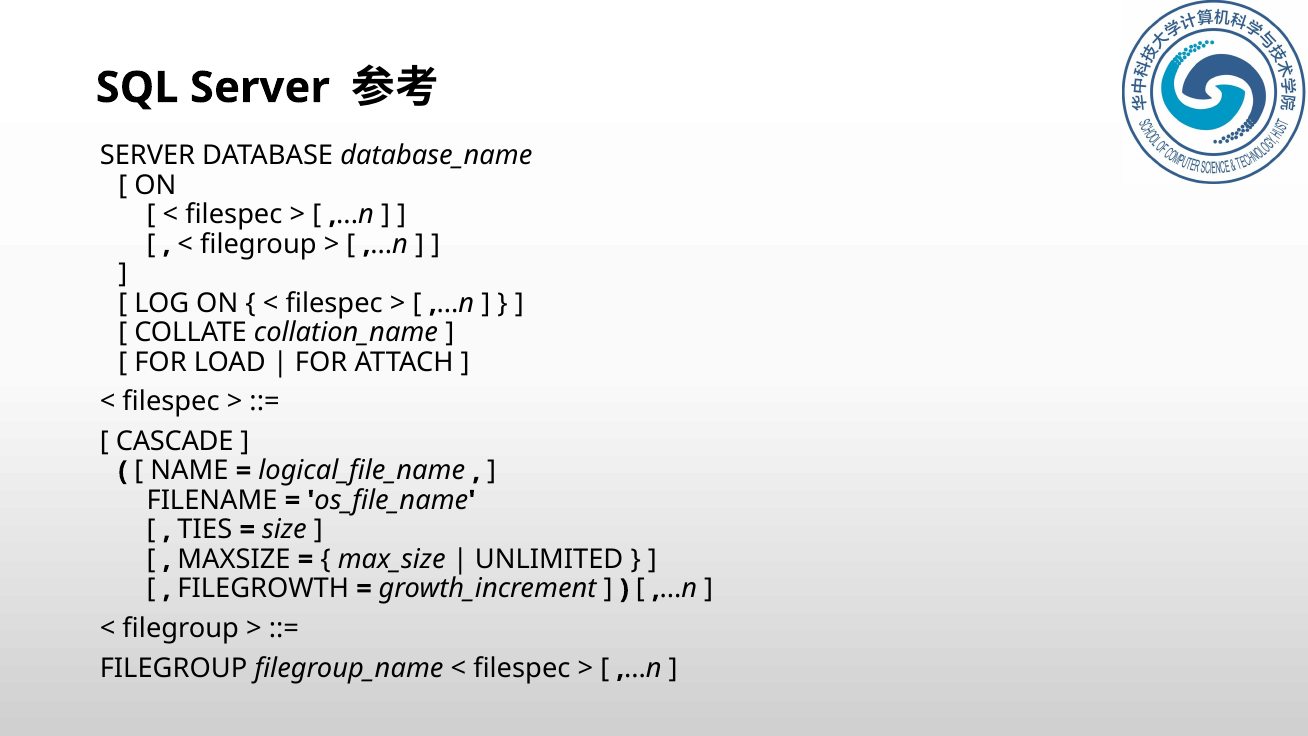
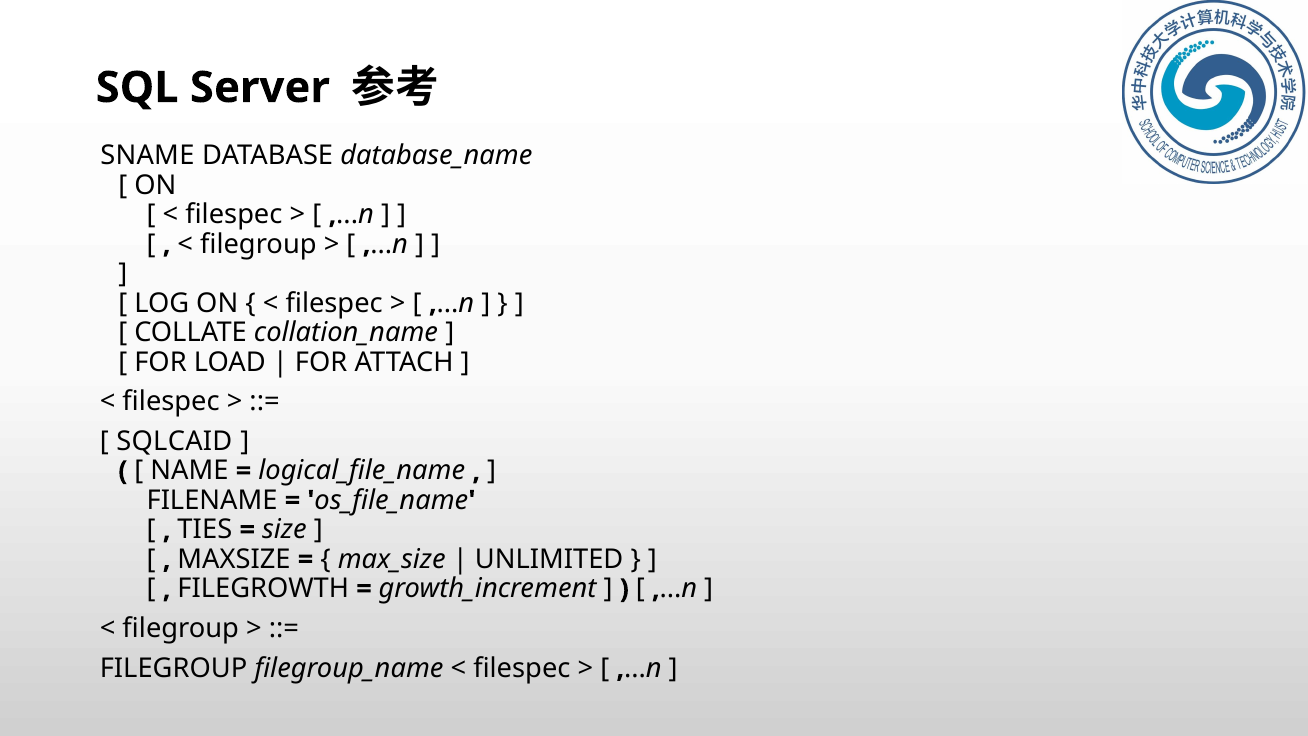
SERVER at (148, 156): SERVER -> SNAME
CASCADE: CASCADE -> SQLCAID
